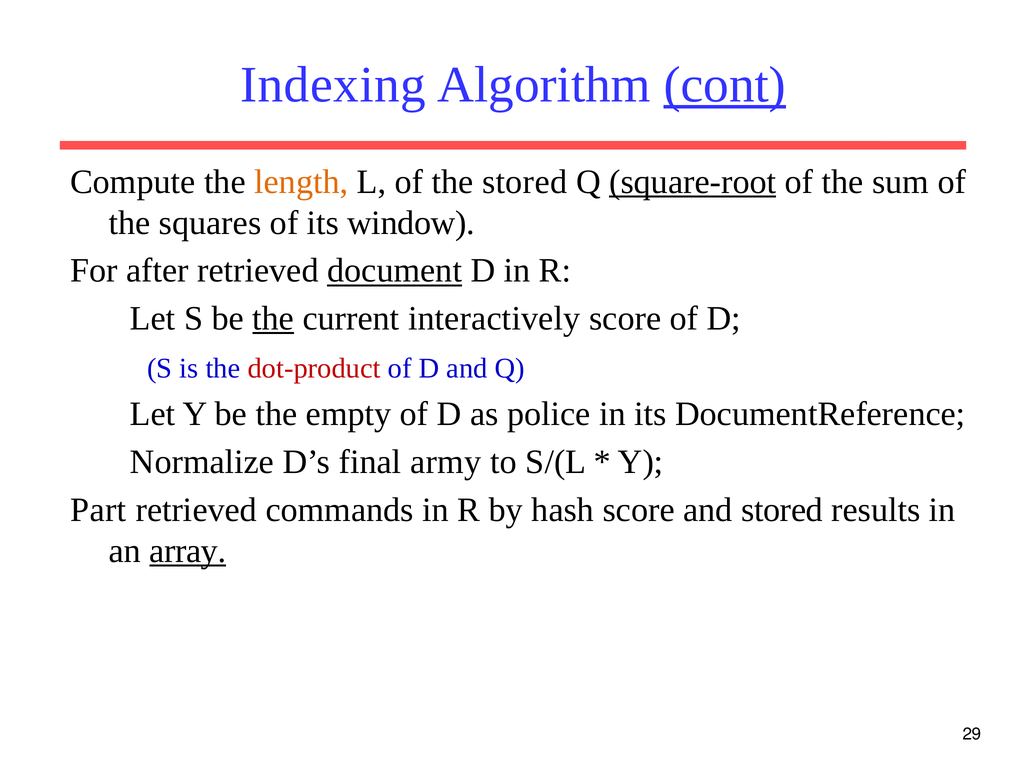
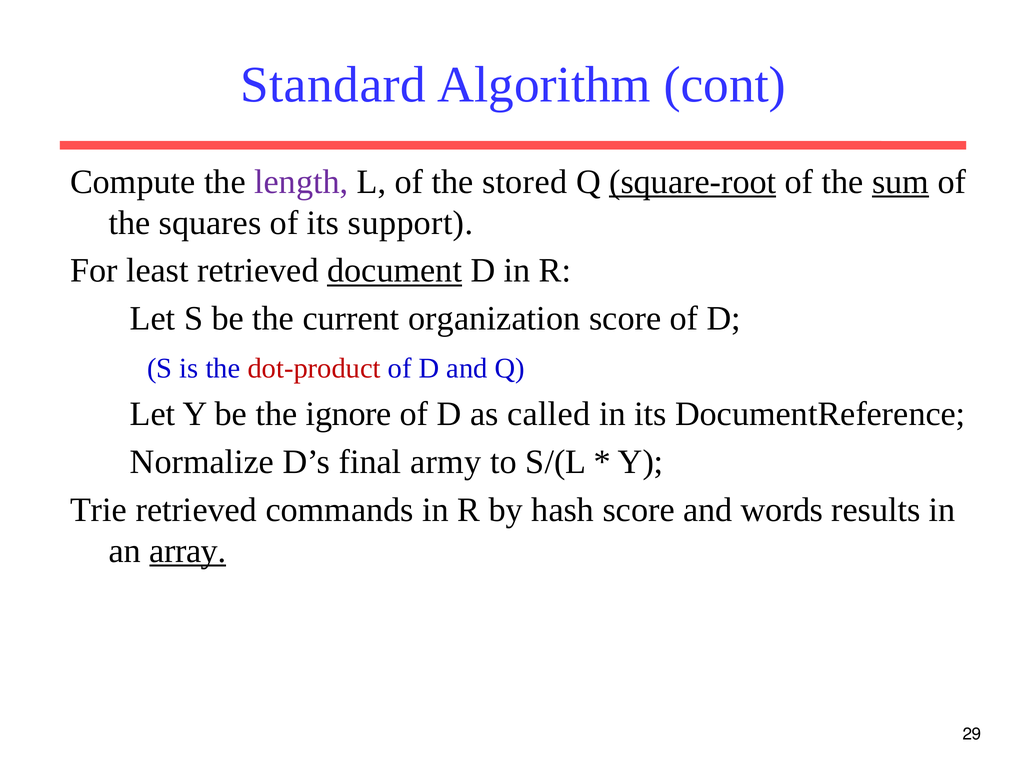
Indexing: Indexing -> Standard
cont underline: present -> none
length colour: orange -> purple
sum underline: none -> present
window: window -> support
after: after -> least
the at (273, 319) underline: present -> none
interactively: interactively -> organization
empty: empty -> ignore
police: police -> called
Part: Part -> Trie
and stored: stored -> words
